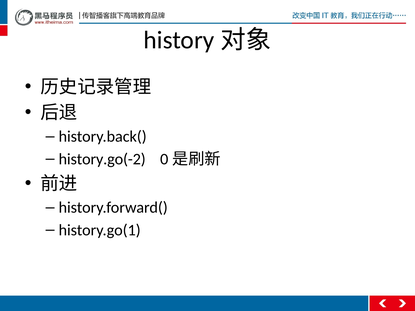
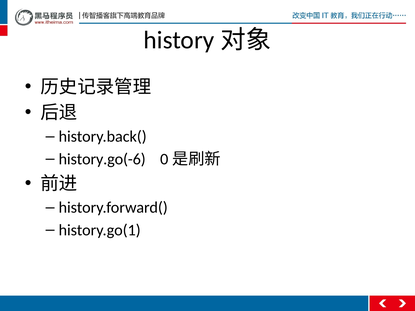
history.go(-2: history.go(-2 -> history.go(-6
